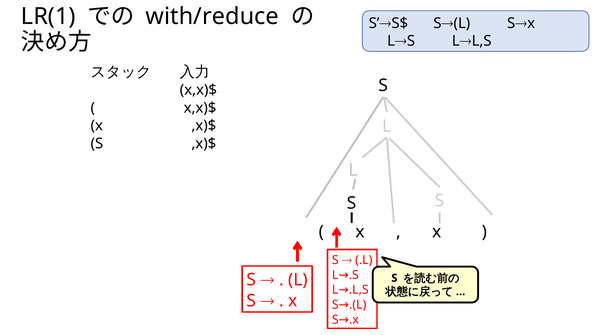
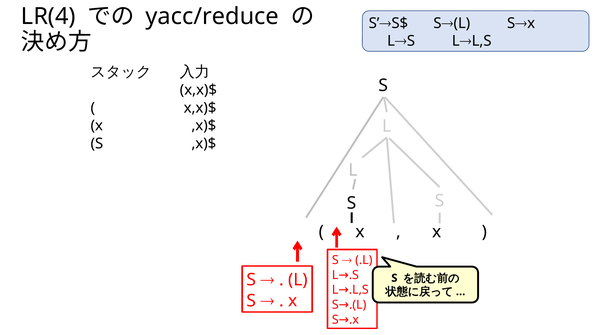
LR(1: LR(1 -> LR(4
with/reduce: with/reduce -> yacc/reduce
